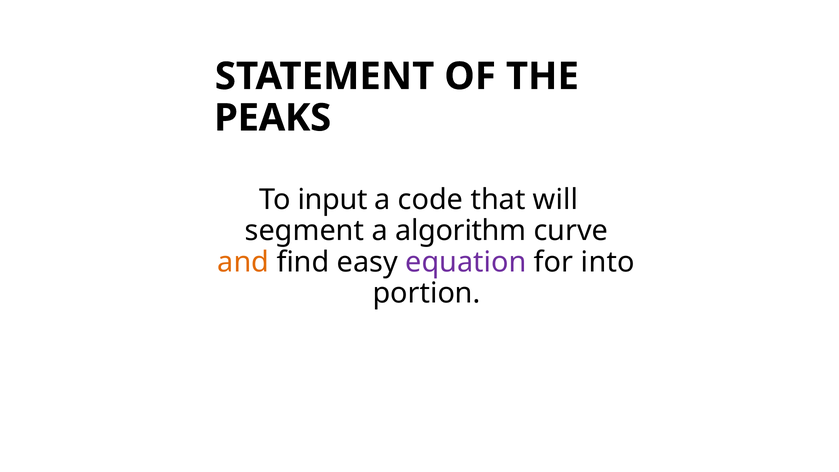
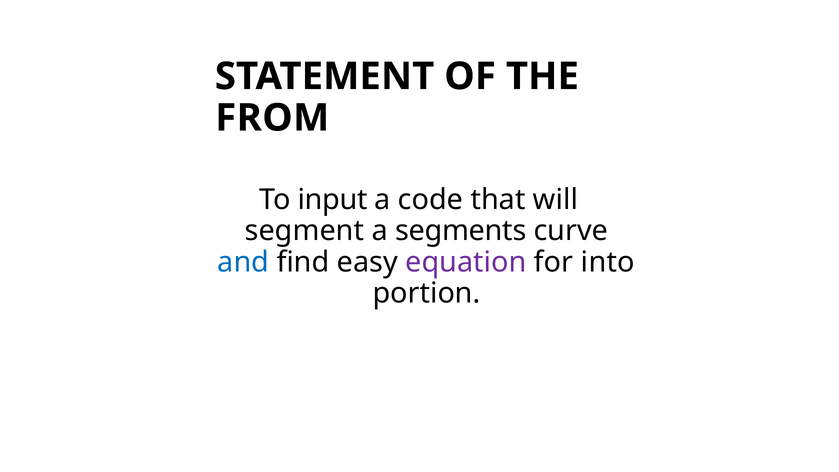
PEAKS: PEAKS -> FROM
algorithm: algorithm -> segments
and colour: orange -> blue
